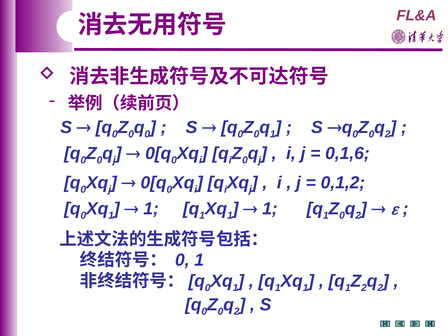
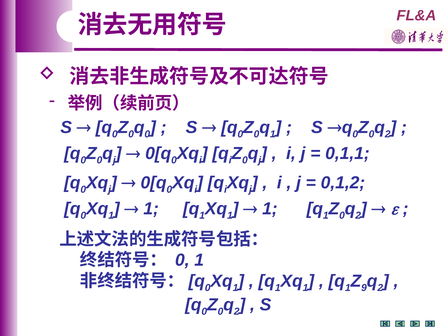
0,1,6: 0,1,6 -> 0,1,1
2 at (364, 288): 2 -> 9
